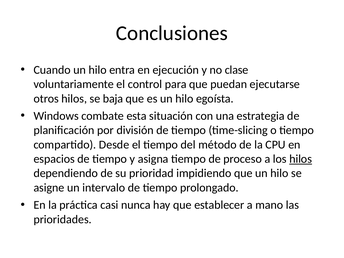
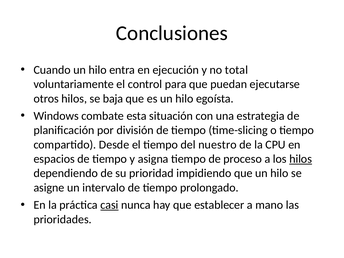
clase: clase -> total
método: método -> nuestro
casi underline: none -> present
